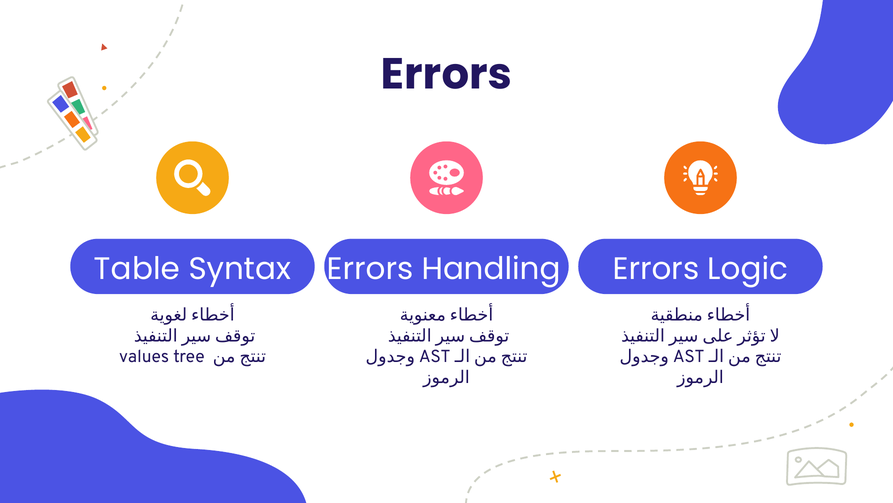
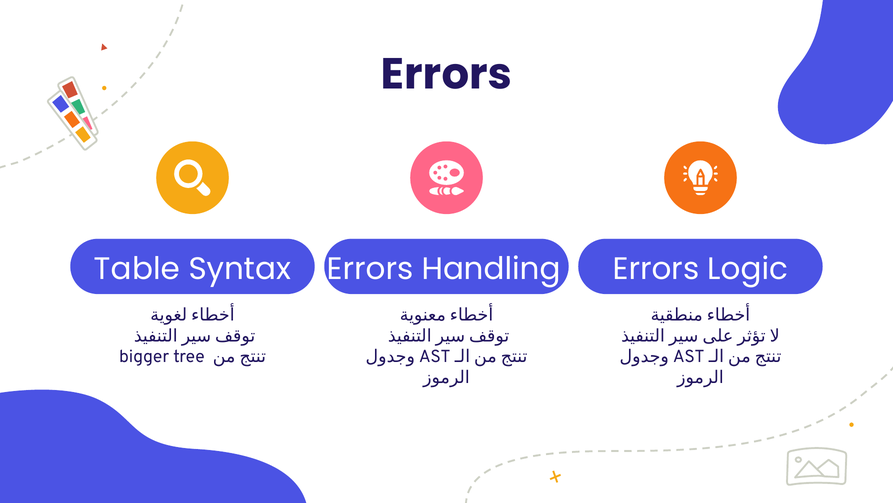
values: values -> bigger
